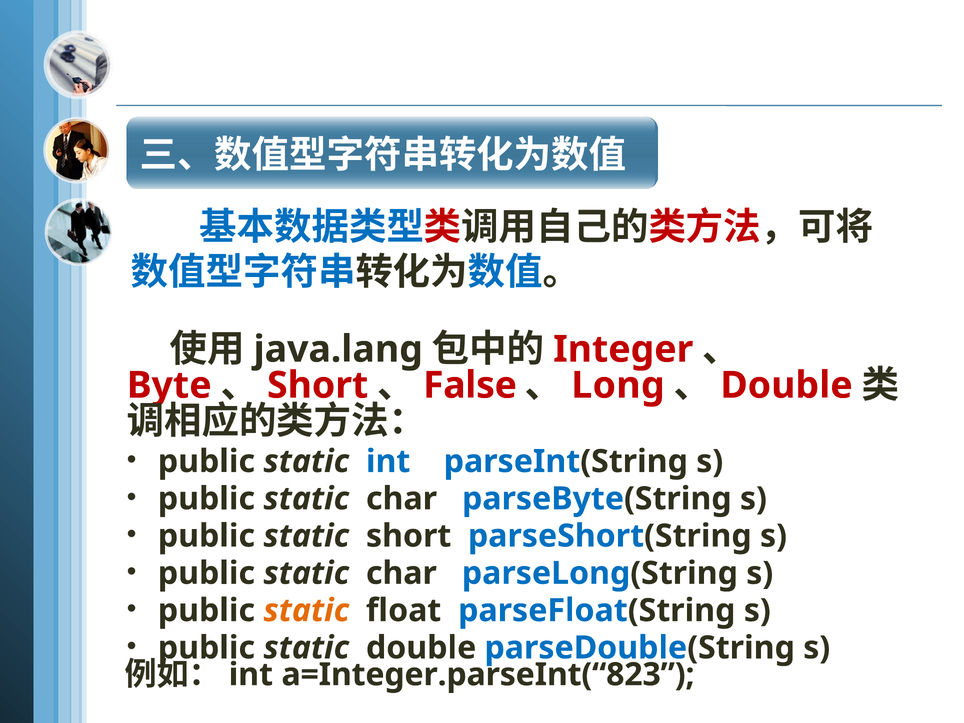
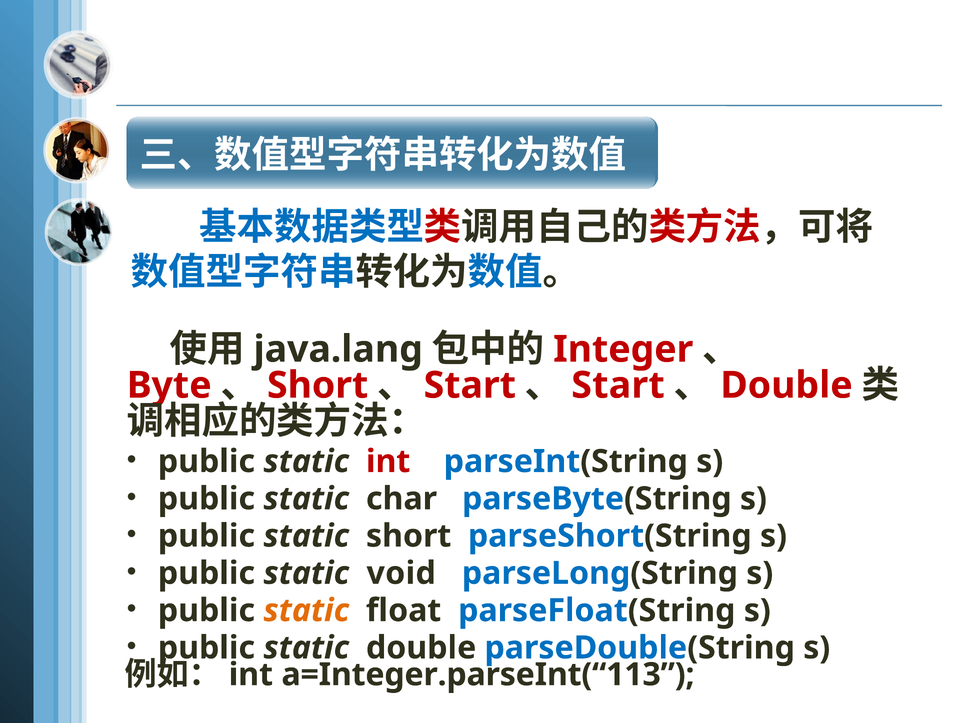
False at (470, 385): False -> Start
Long at (618, 385): Long -> Start
int at (388, 461) colour: blue -> red
char at (401, 573): char -> void
a=Integer.parseInt(“823: a=Integer.parseInt(“823 -> a=Integer.parseInt(“113
